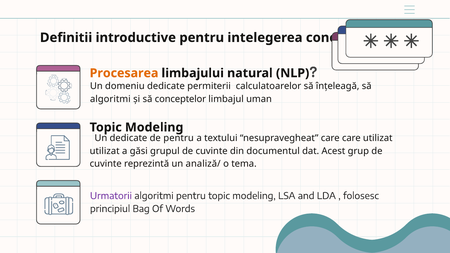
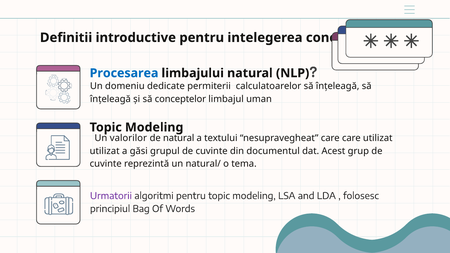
Procesarea colour: orange -> blue
algoritmi at (110, 99): algoritmi -> înțeleagă
Un dedicate: dedicate -> valorilor
de pentru: pentru -> natural
analiză/: analiză/ -> natural/
